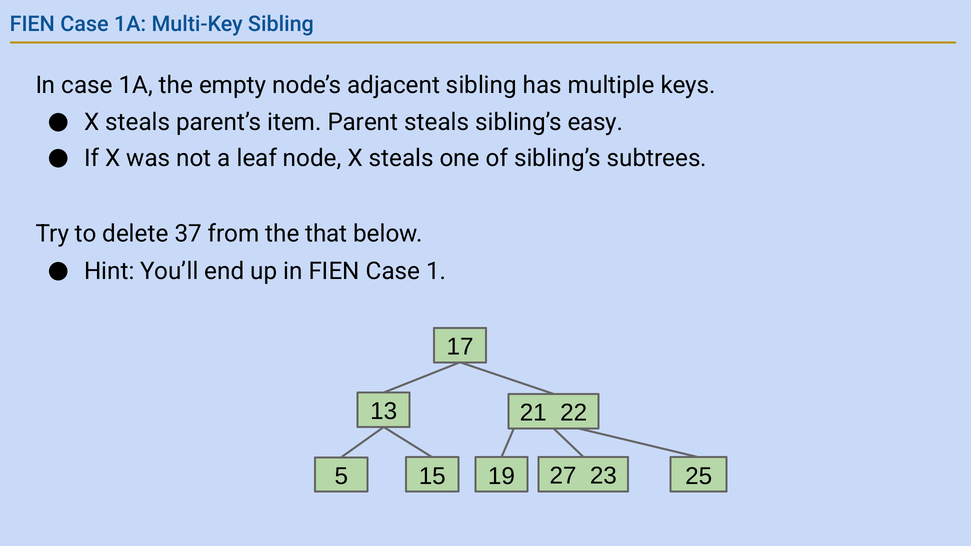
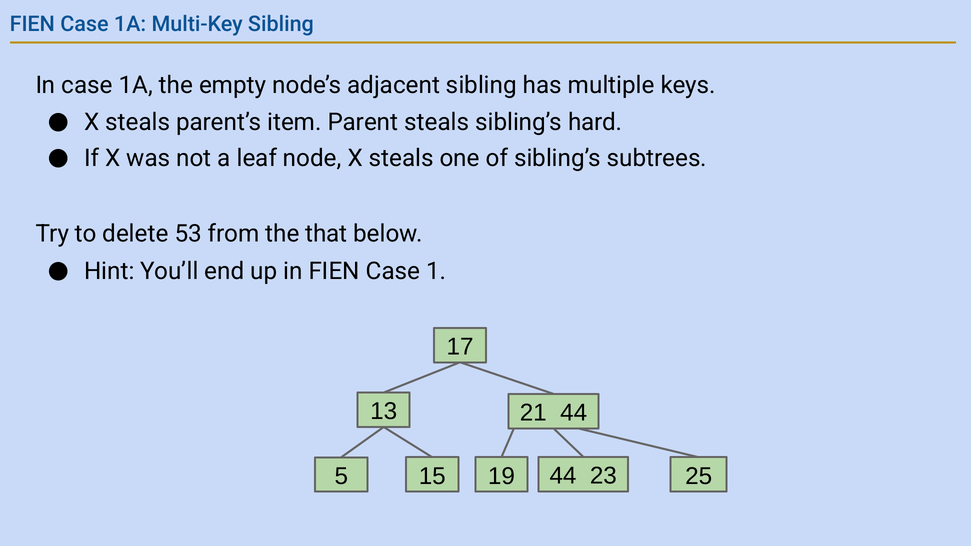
easy: easy -> hard
37: 37 -> 53
21 22: 22 -> 44
19 27: 27 -> 44
